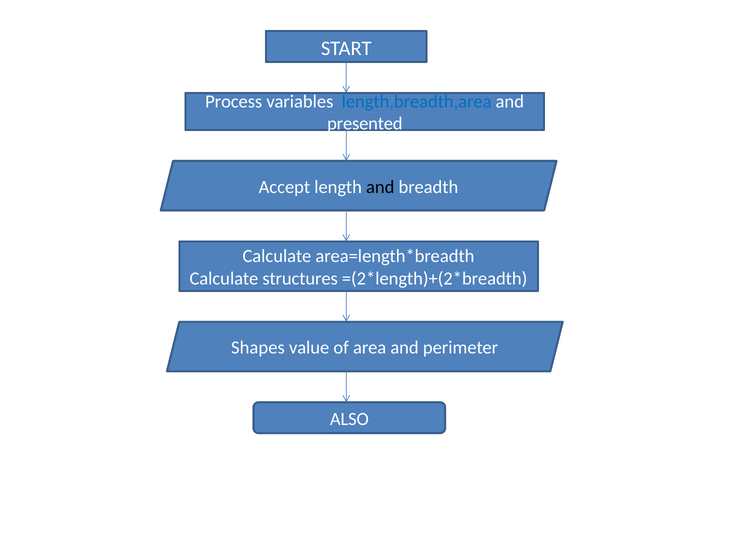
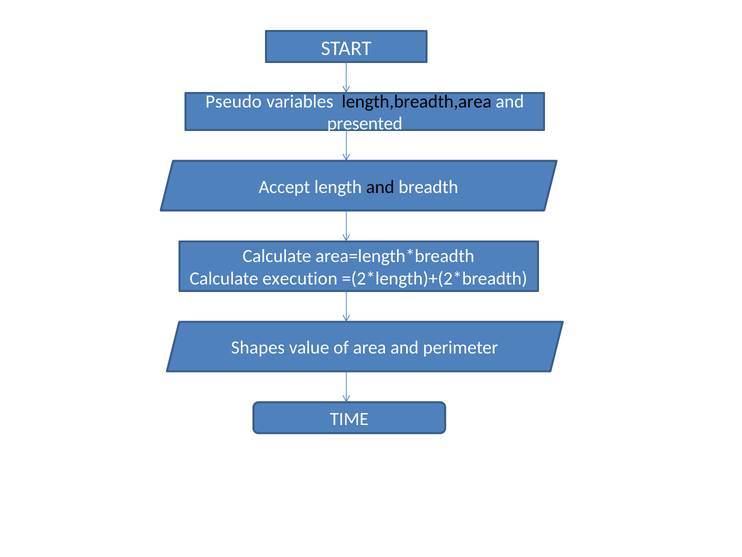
Process: Process -> Pseudo
length,breadth,area colour: blue -> black
structures: structures -> execution
ALSO: ALSO -> TIME
